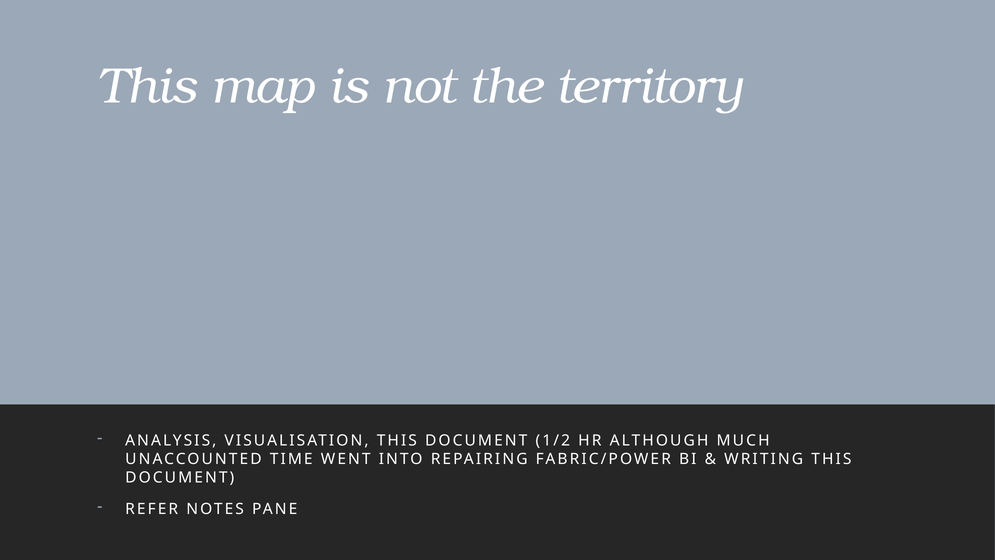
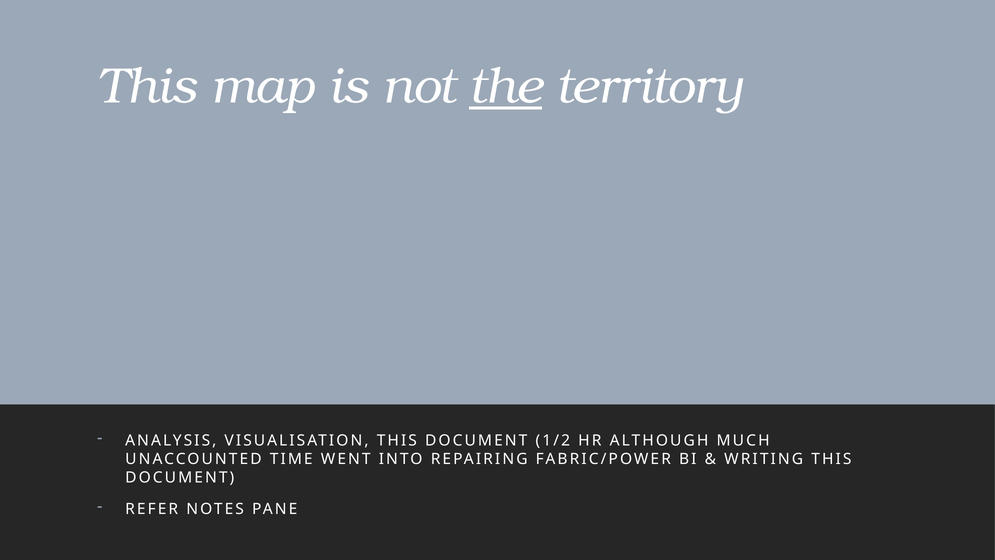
the underline: none -> present
